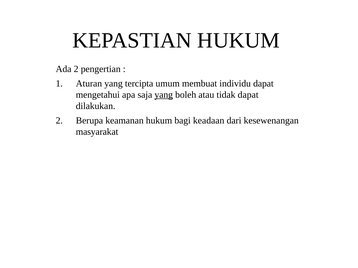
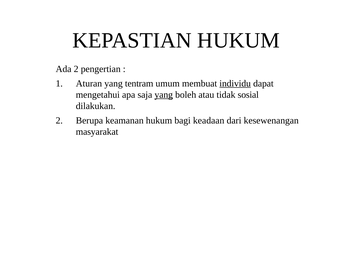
tercipta: tercipta -> tentram
individu underline: none -> present
tidak dapat: dapat -> sosial
